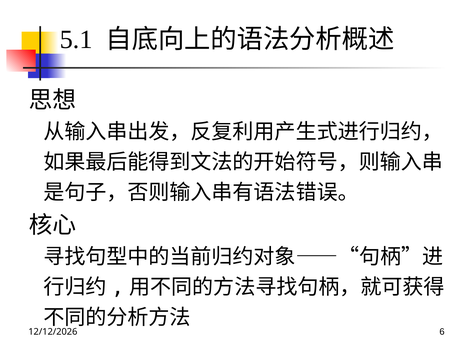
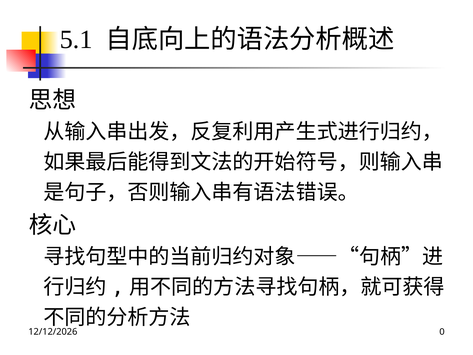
6: 6 -> 0
